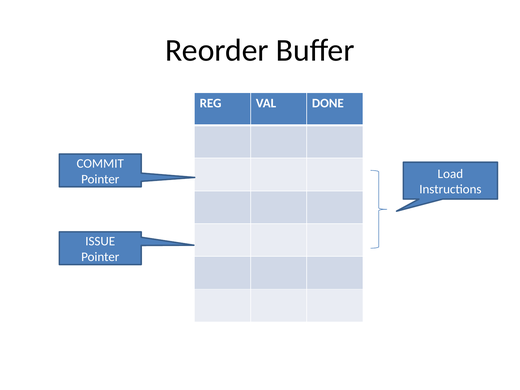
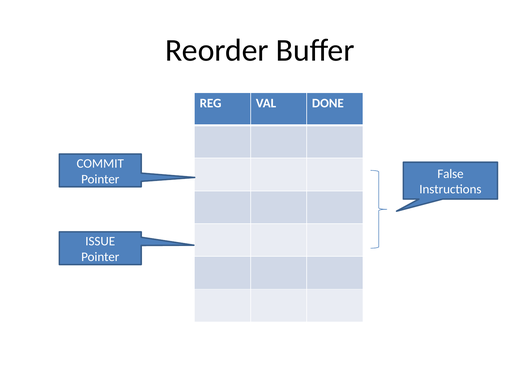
Load: Load -> False
